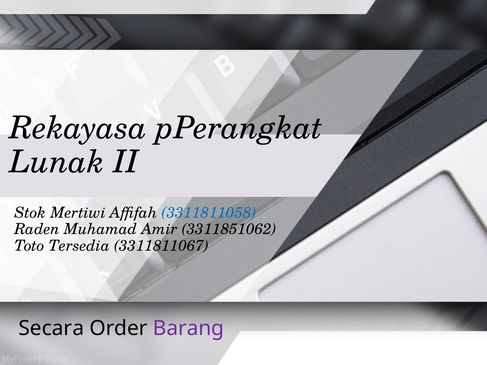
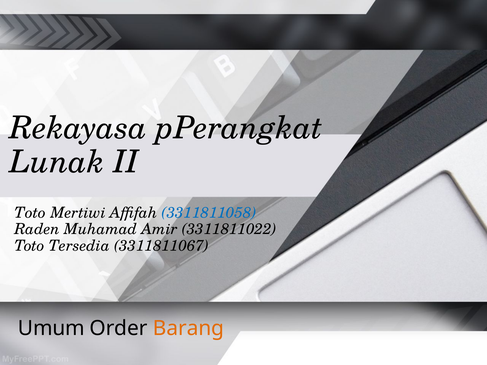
Stok at (30, 213): Stok -> Toto
3311851062: 3311851062 -> 3311811022
Secara: Secara -> Umum
Barang colour: purple -> orange
